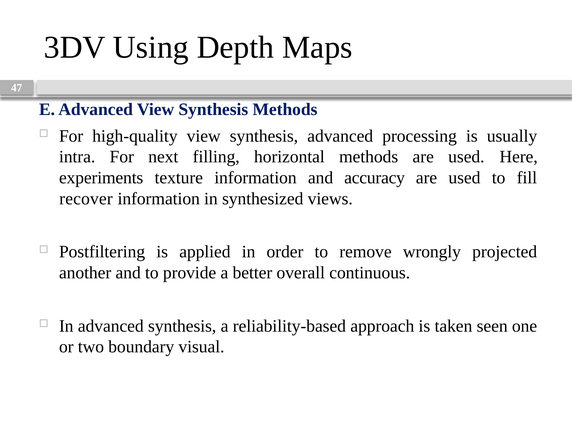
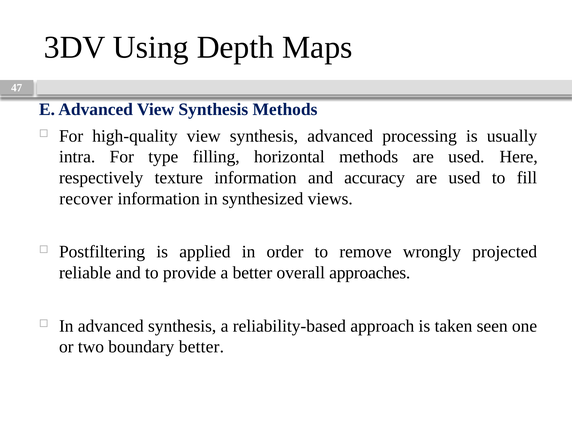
next: next -> type
experiments: experiments -> respectively
another: another -> reliable
continuous: continuous -> approaches
boundary visual: visual -> better
